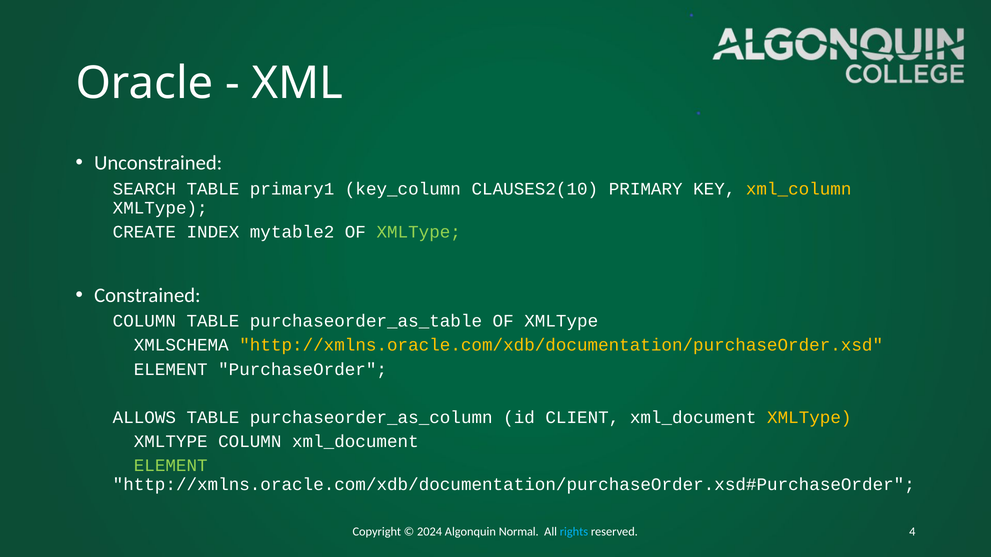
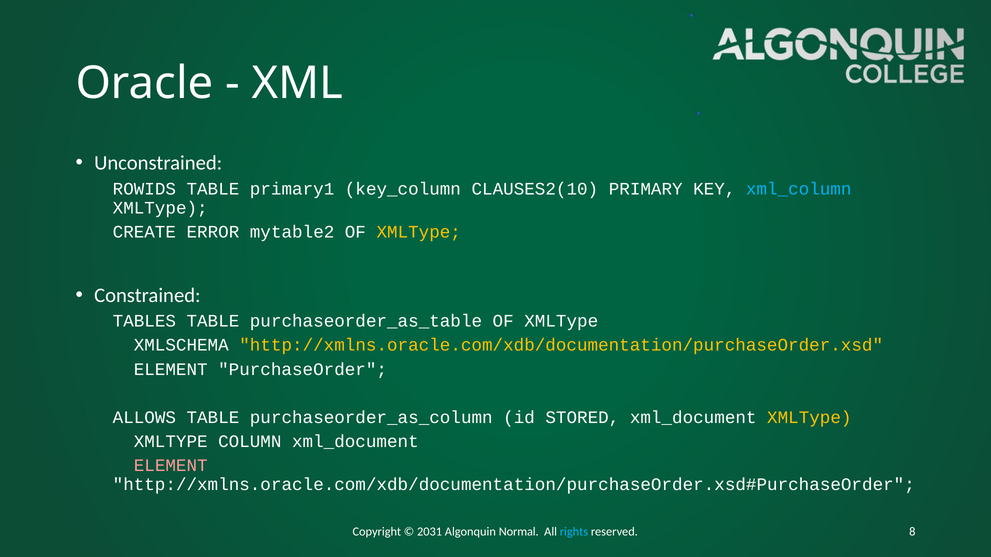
SEARCH: SEARCH -> ROWIDS
xml_column colour: yellow -> light blue
INDEX: INDEX -> ERROR
XMLType at (419, 232) colour: light green -> yellow
COLUMN at (144, 321): COLUMN -> TABLES
CLIENT: CLIENT -> STORED
ELEMENT at (171, 466) colour: light green -> pink
2024: 2024 -> 2031
4: 4 -> 8
